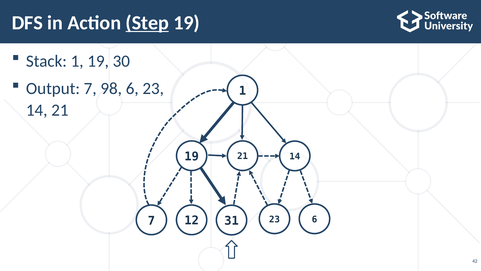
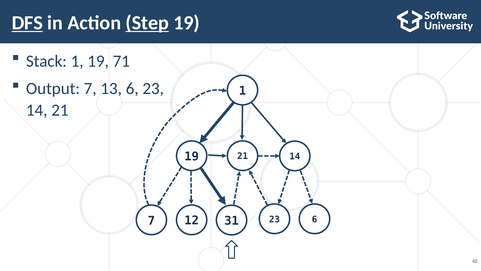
DFS underline: none -> present
30: 30 -> 71
98: 98 -> 13
